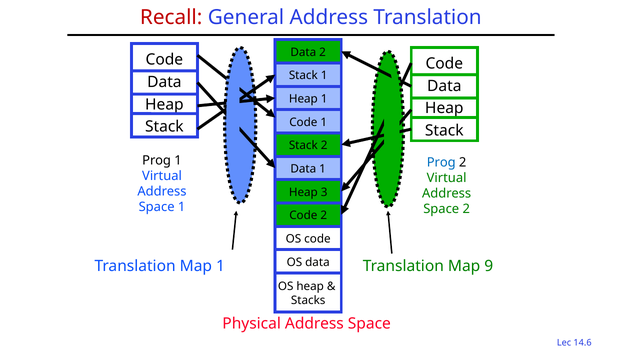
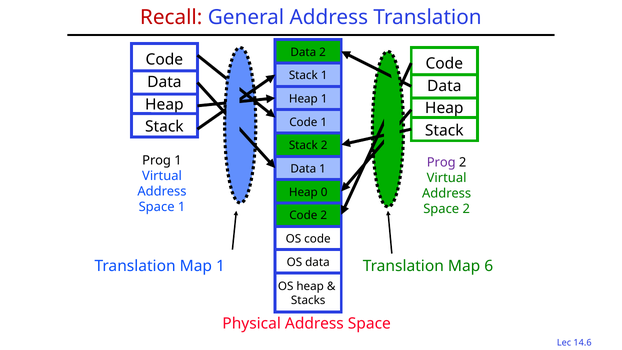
Prog at (441, 162) colour: blue -> purple
3: 3 -> 0
9: 9 -> 6
